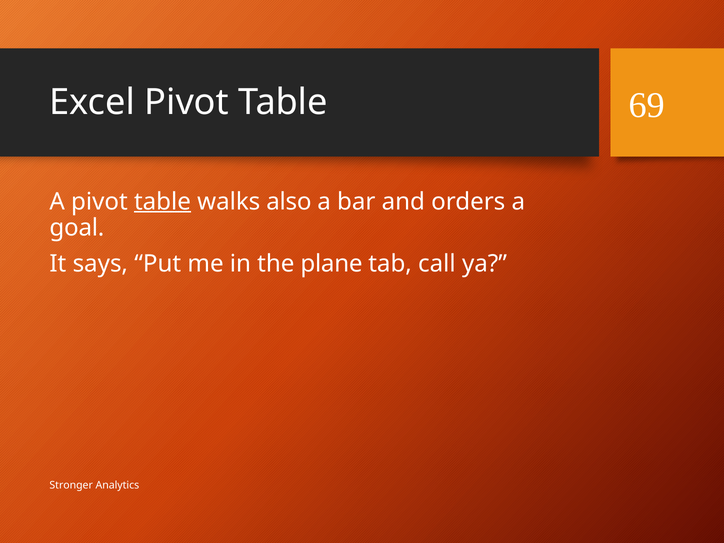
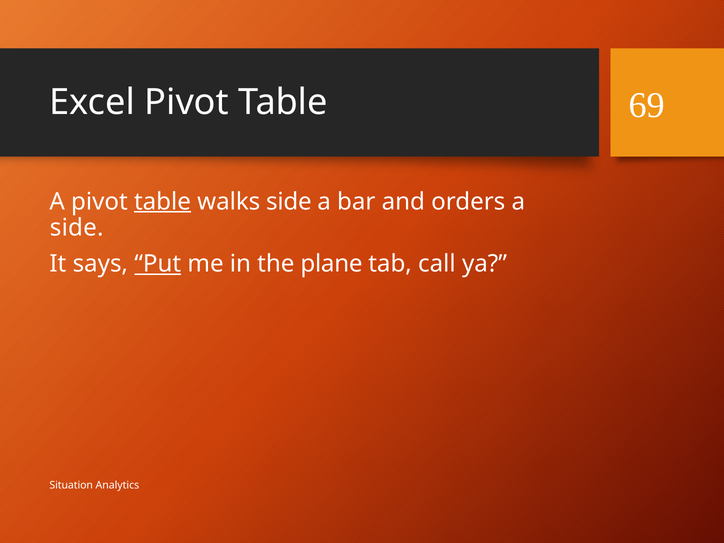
walks also: also -> side
goal at (77, 228): goal -> side
Put underline: none -> present
Stronger: Stronger -> Situation
